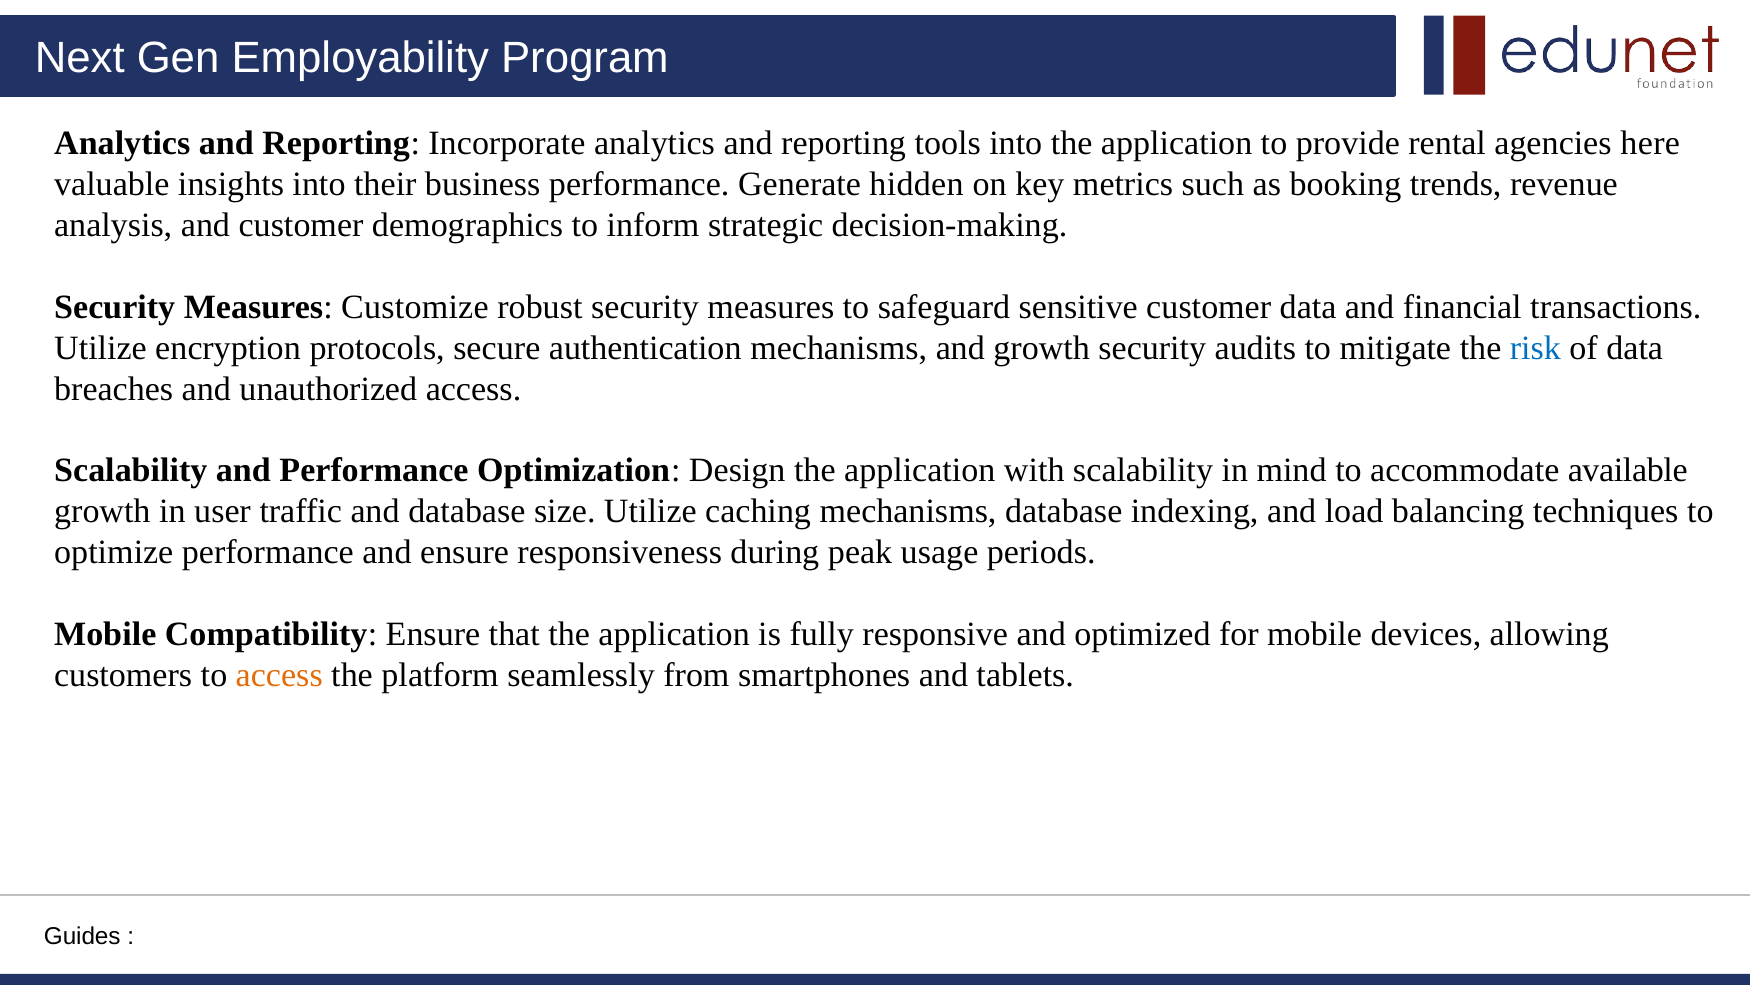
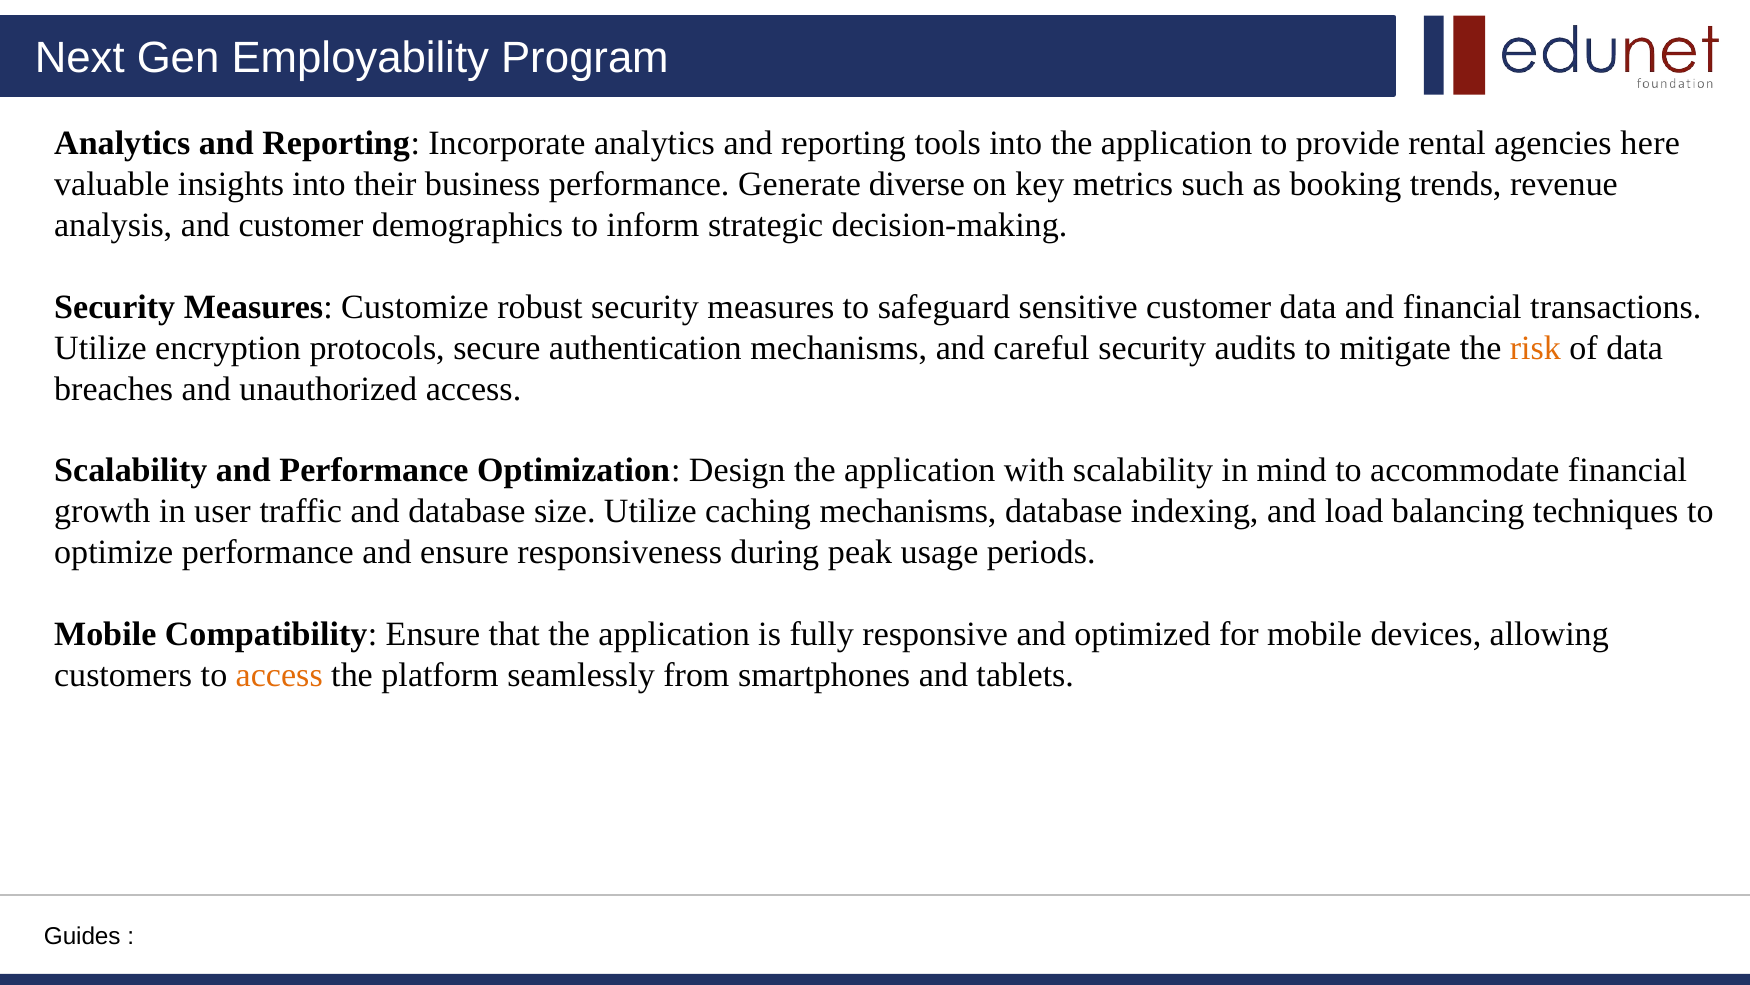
hidden: hidden -> diverse
and growth: growth -> careful
risk colour: blue -> orange
accommodate available: available -> financial
